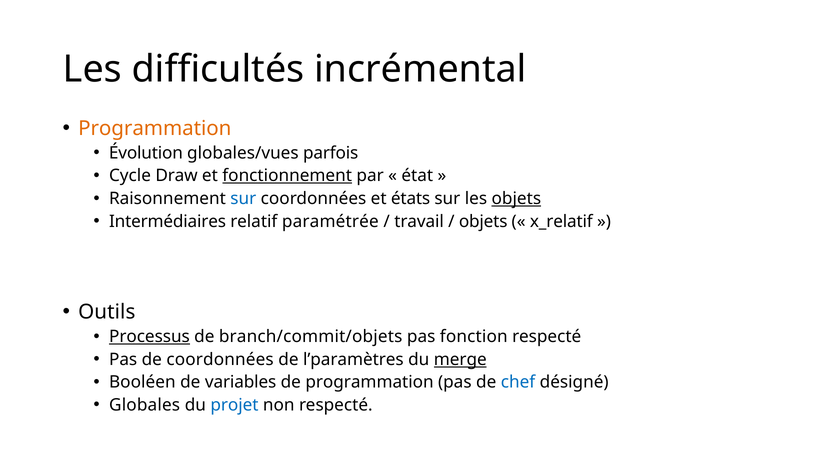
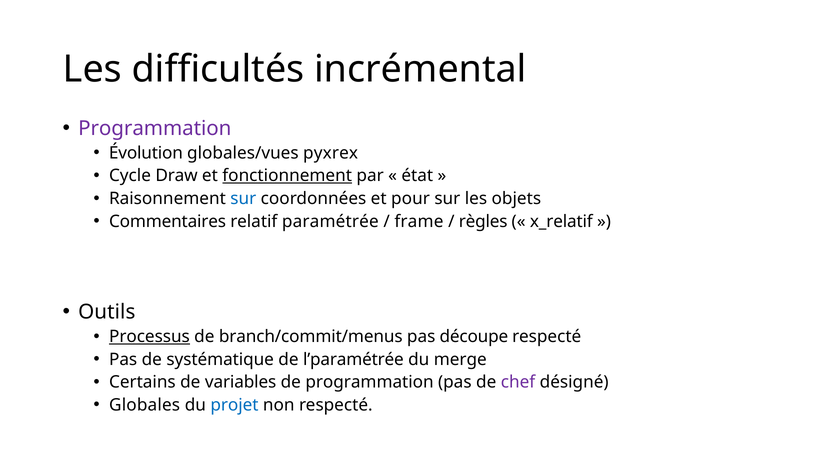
Programmation at (155, 128) colour: orange -> purple
parfois: parfois -> pyxrex
états: états -> pour
objets at (516, 199) underline: present -> none
Intermédiaires: Intermédiaires -> Commentaires
travail: travail -> frame
objets at (483, 221): objets -> règles
branch/commit/objets: branch/commit/objets -> branch/commit/menus
fonction: fonction -> découpe
de coordonnées: coordonnées -> systématique
l’paramètres: l’paramètres -> l’paramétrée
merge underline: present -> none
Booléen: Booléen -> Certains
chef colour: blue -> purple
